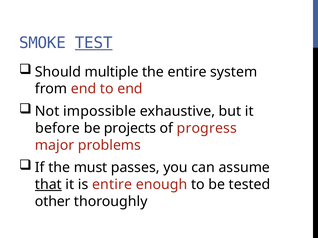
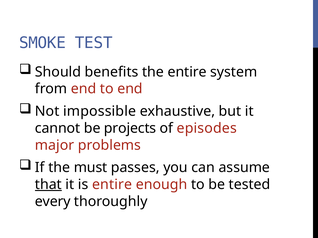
TEST underline: present -> none
multiple: multiple -> benefits
before: before -> cannot
progress: progress -> episodes
other: other -> every
